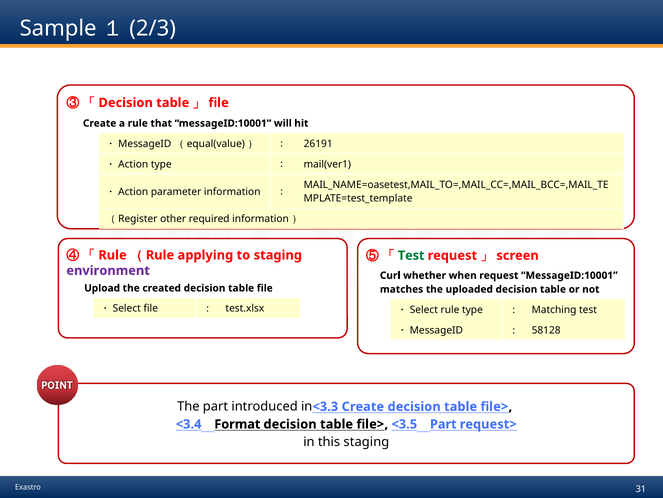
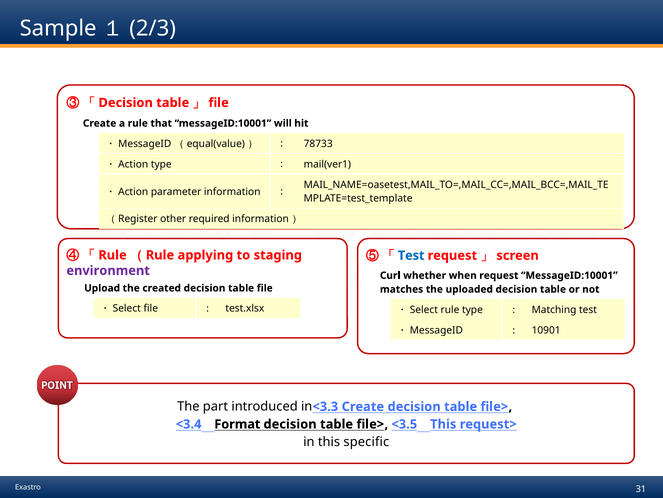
26191: 26191 -> 78733
Test at (411, 255) colour: green -> blue
58128: 58128 -> 10901
<3.5 Part: Part -> This
this staging: staging -> specific
